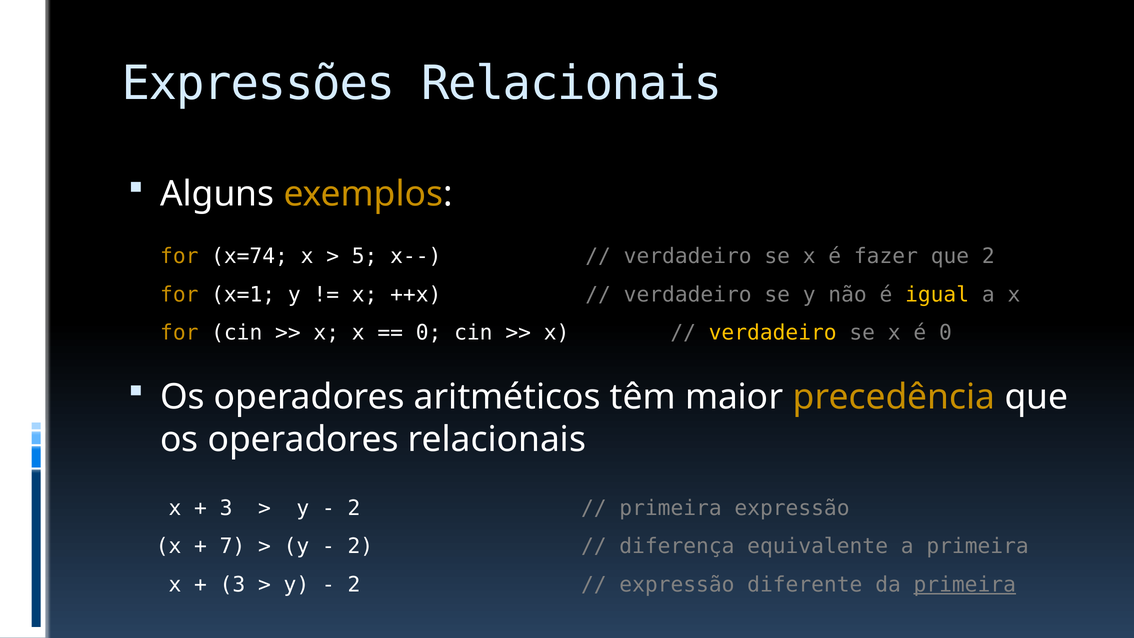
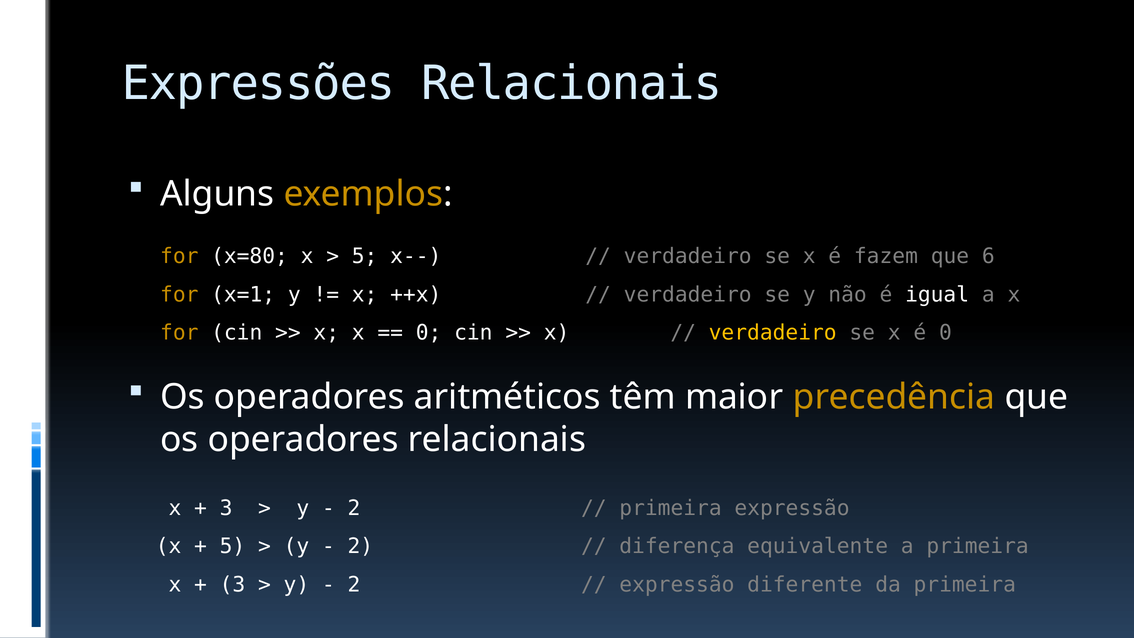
x=74: x=74 -> x=80
fazer: fazer -> fazem
que 2: 2 -> 6
igual colour: yellow -> white
7 at (232, 546): 7 -> 5
primeira at (965, 585) underline: present -> none
